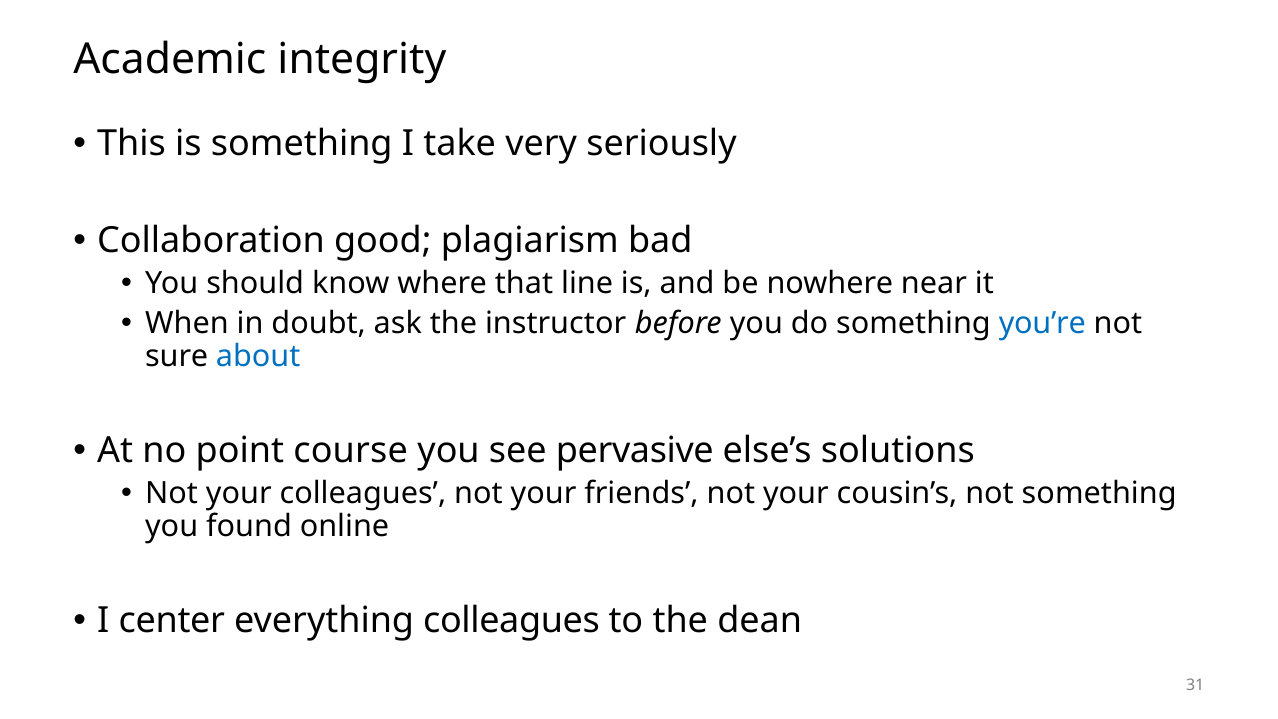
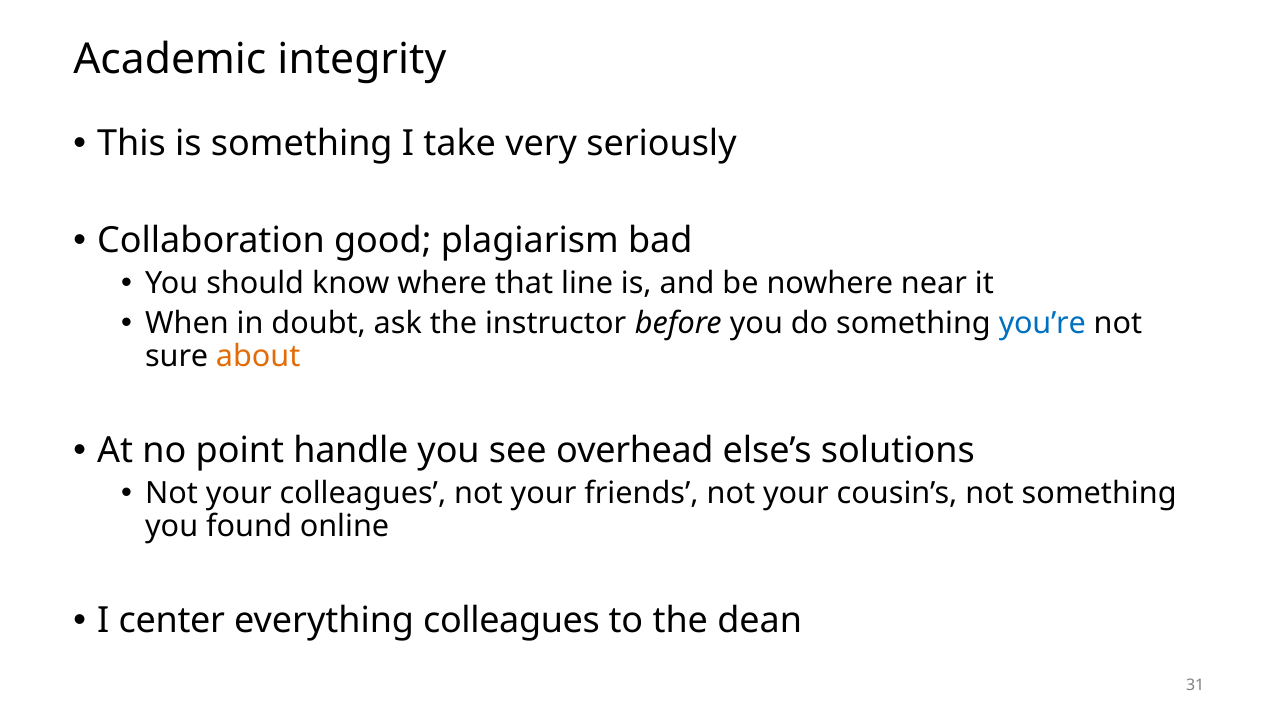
about colour: blue -> orange
course: course -> handle
pervasive: pervasive -> overhead
